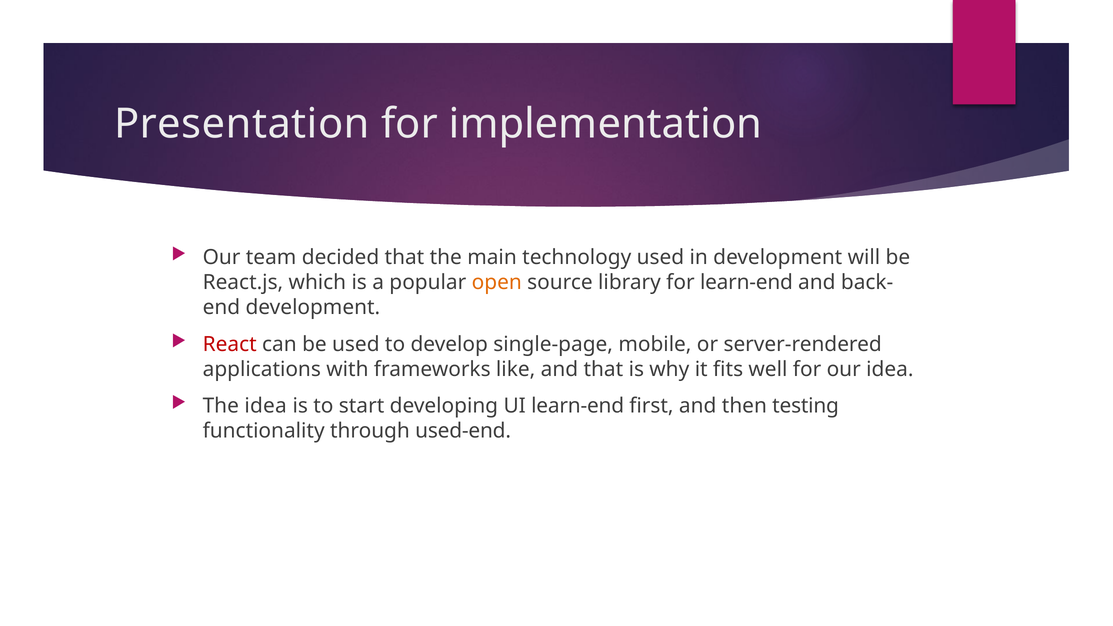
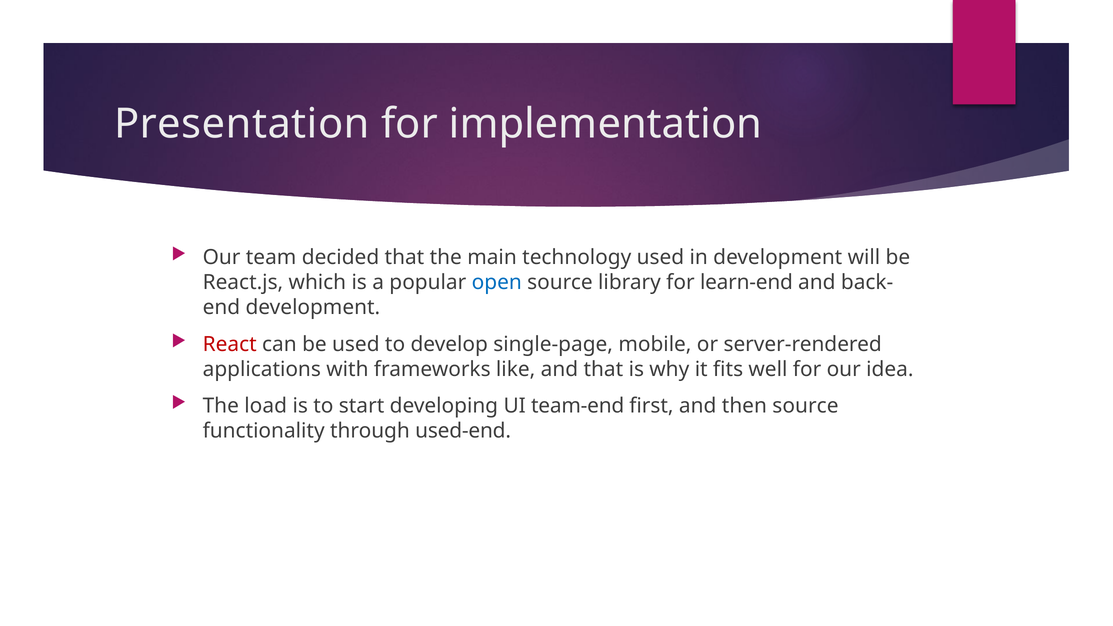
open colour: orange -> blue
The idea: idea -> load
UI learn-end: learn-end -> team-end
then testing: testing -> source
